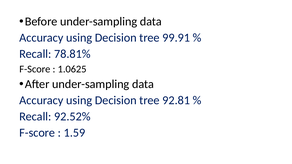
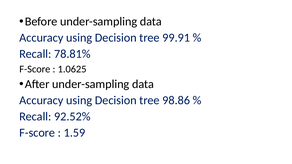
92.81: 92.81 -> 98.86
